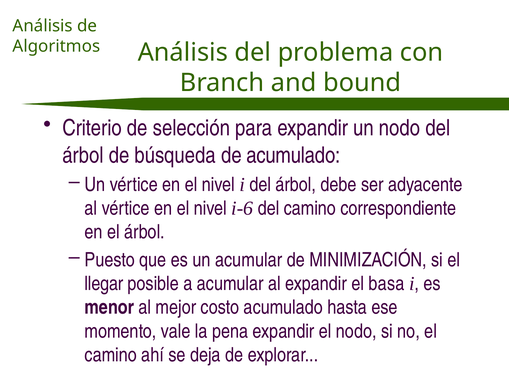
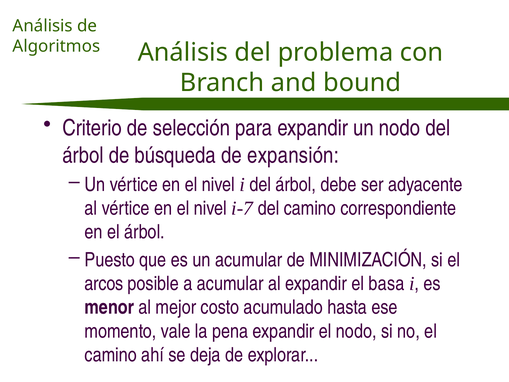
de acumulado: acumulado -> expansión
i-6: i-6 -> i-7
llegar: llegar -> arcos
